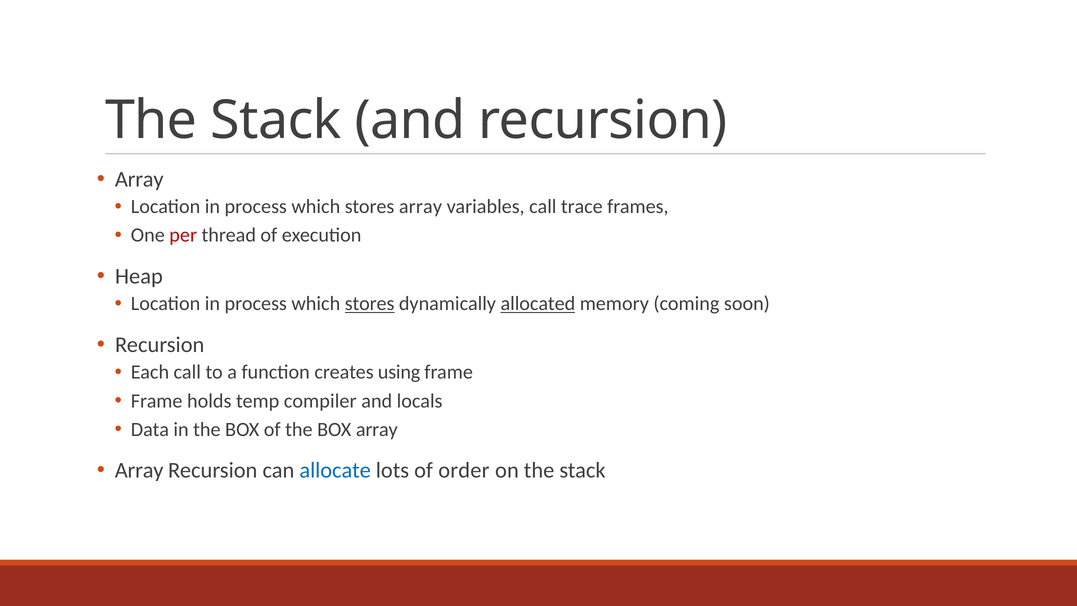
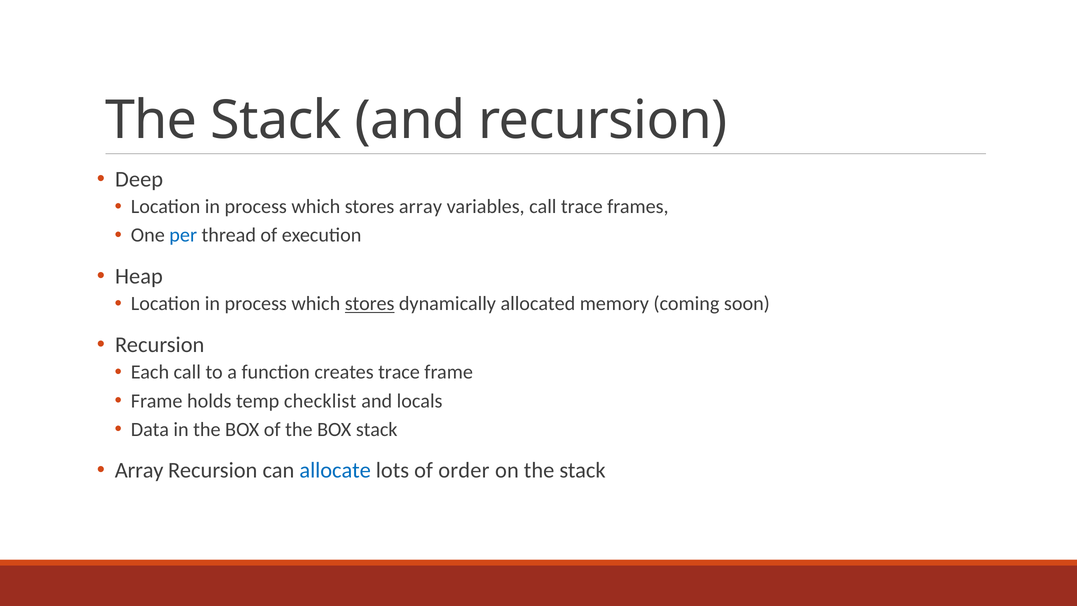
Array at (139, 179): Array -> Deep
per colour: red -> blue
allocated underline: present -> none
creates using: using -> trace
compiler: compiler -> checklist
BOX array: array -> stack
